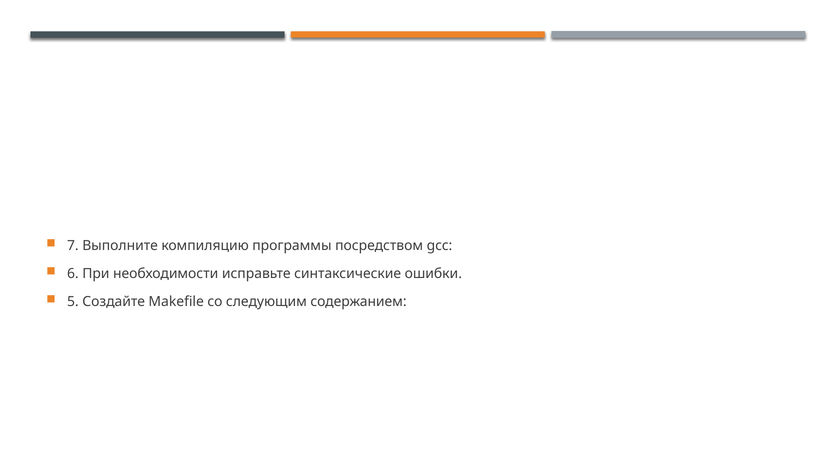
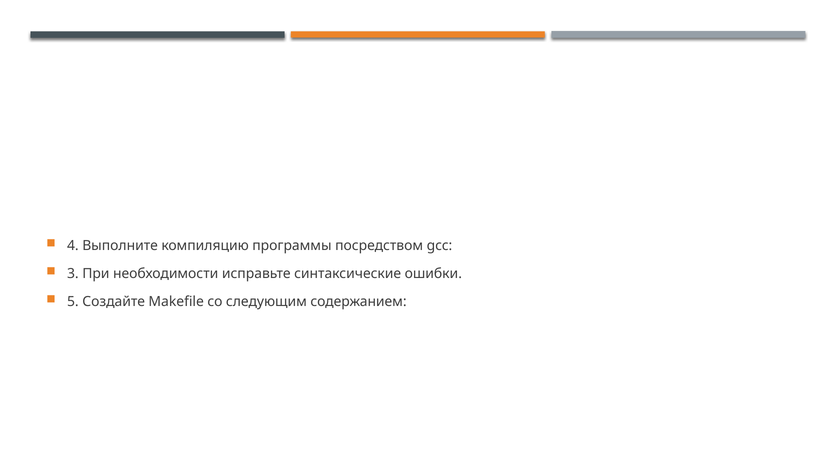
7: 7 -> 4
6: 6 -> 3
